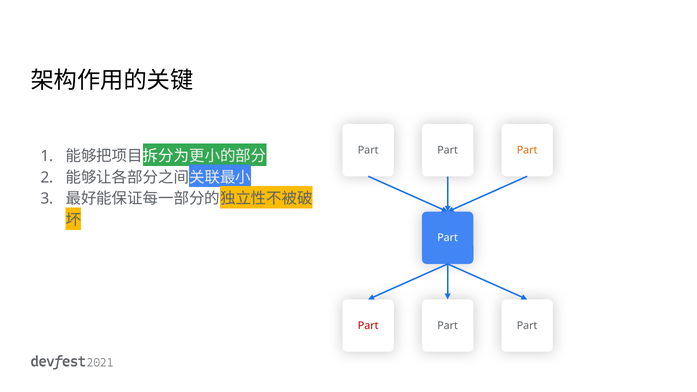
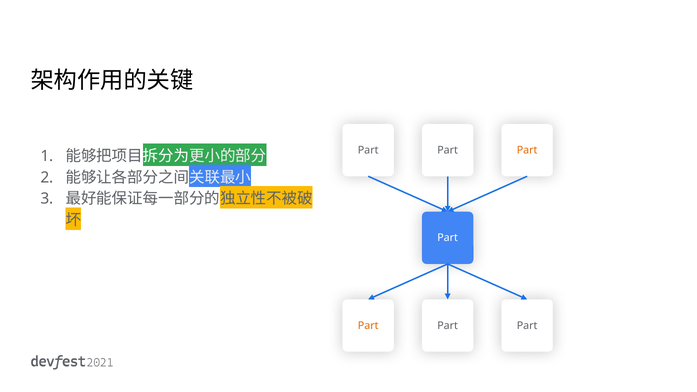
Part at (368, 326) colour: red -> orange
